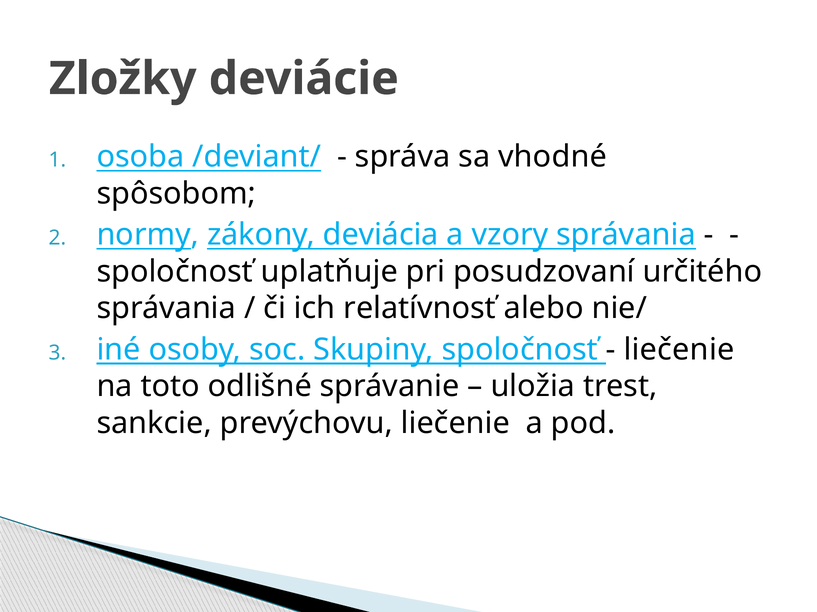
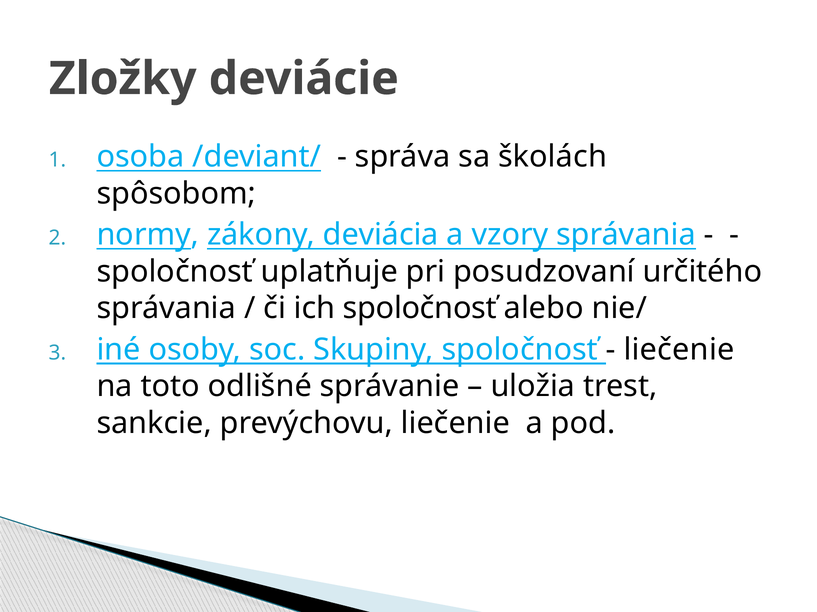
vhodné: vhodné -> školách
ich relatívnosť: relatívnosť -> spoločnosť
